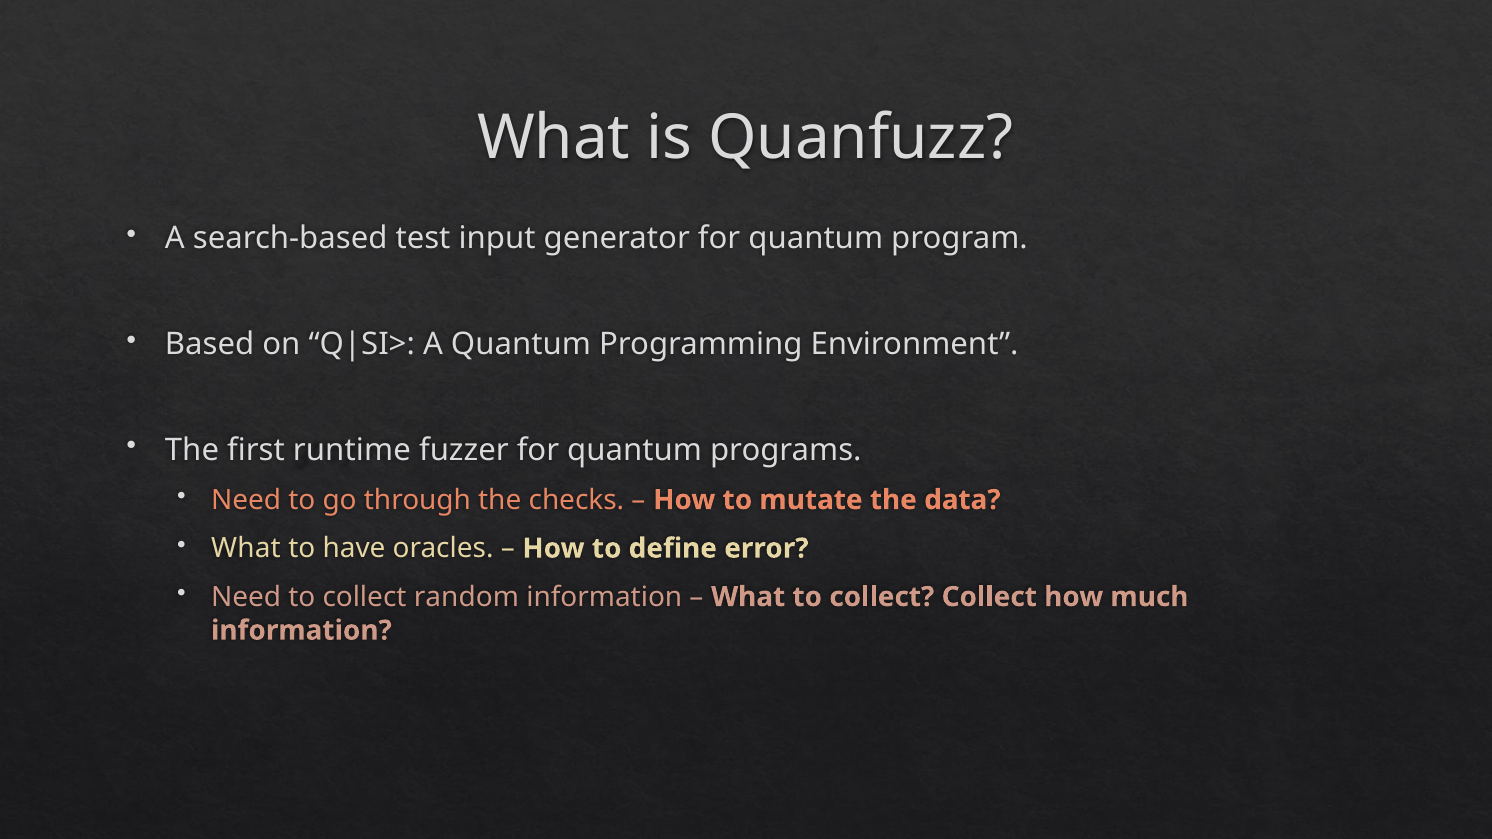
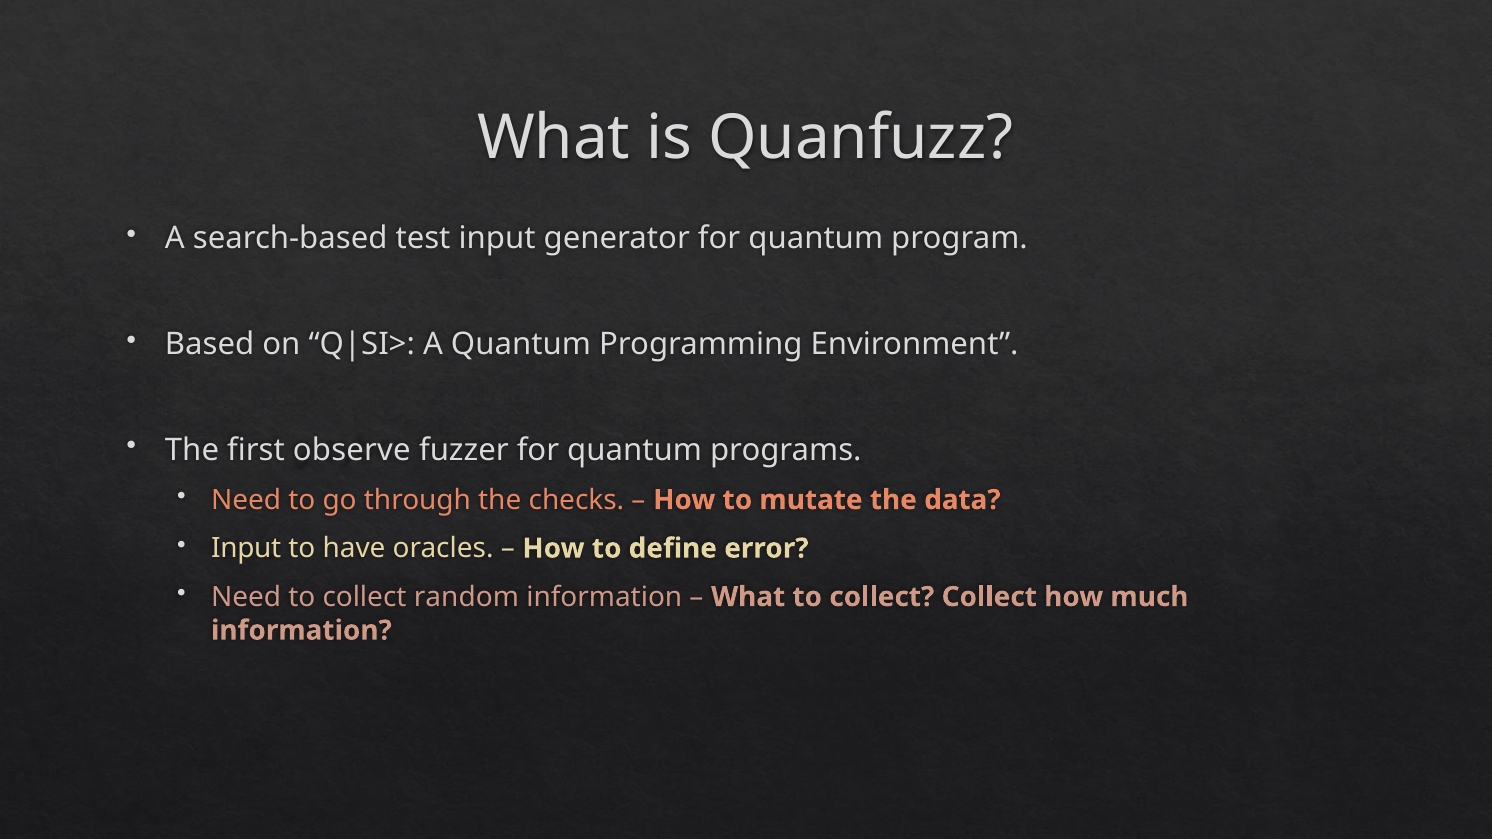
runtime: runtime -> observe
What at (246, 549): What -> Input
